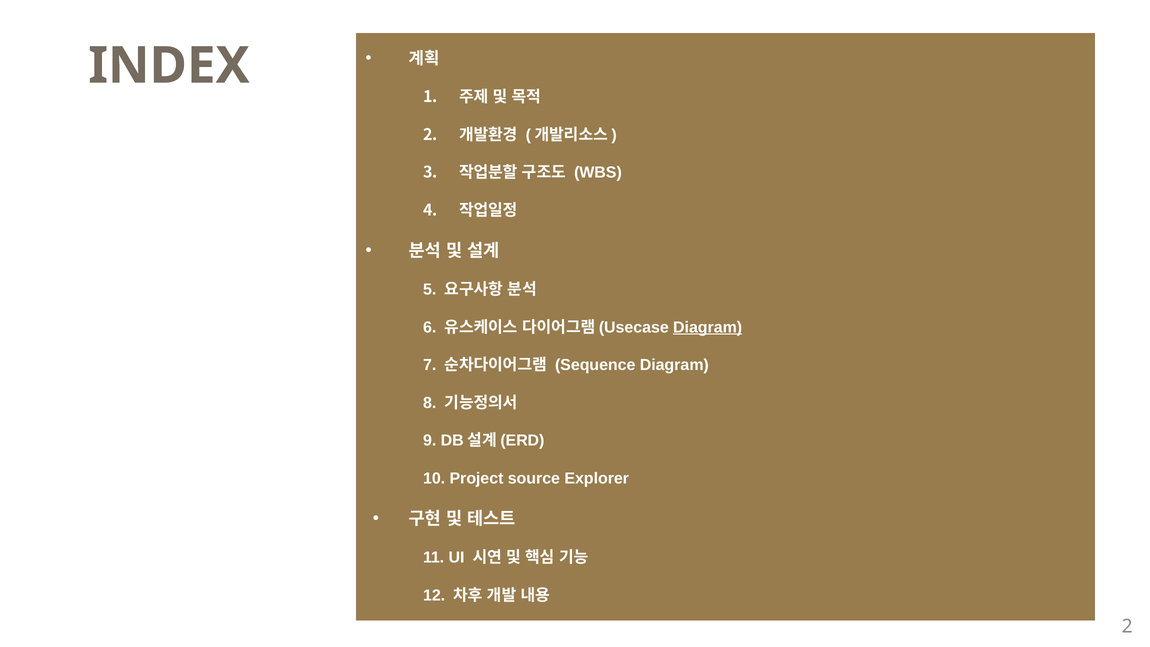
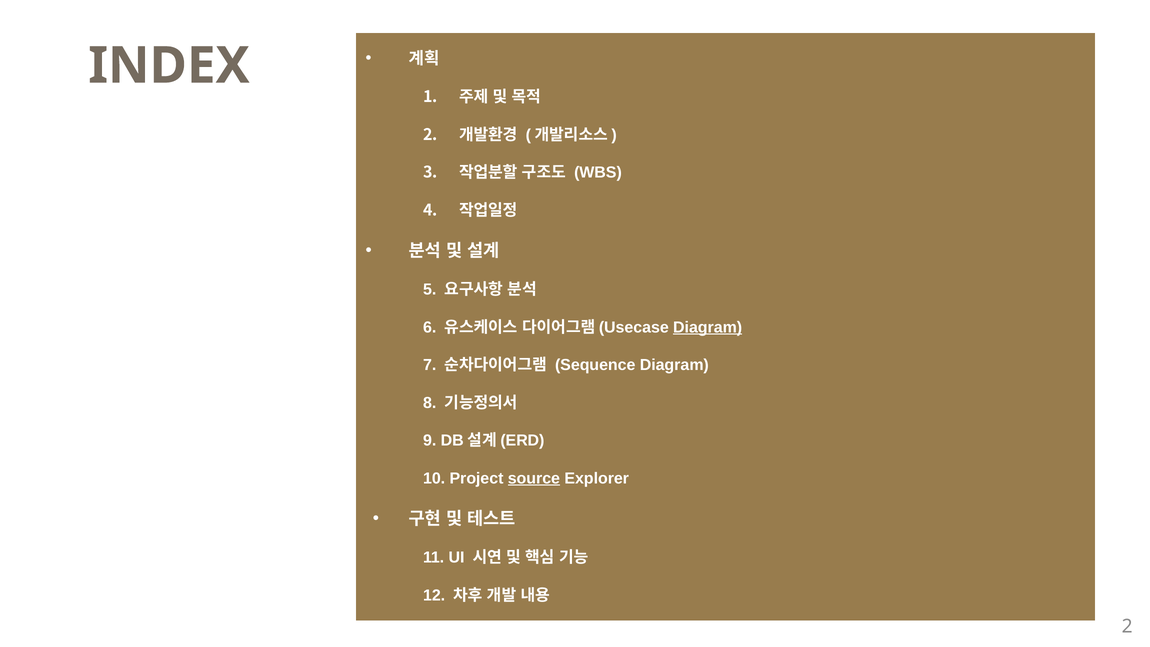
source underline: none -> present
